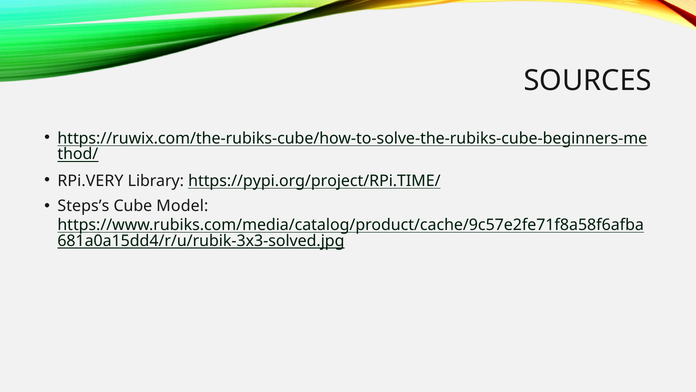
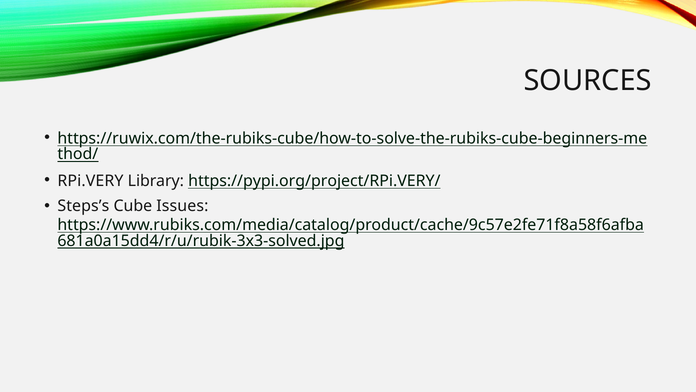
https://pypi.org/project/RPi.TIME/: https://pypi.org/project/RPi.TIME/ -> https://pypi.org/project/RPi.VERY/
Model: Model -> Issues
